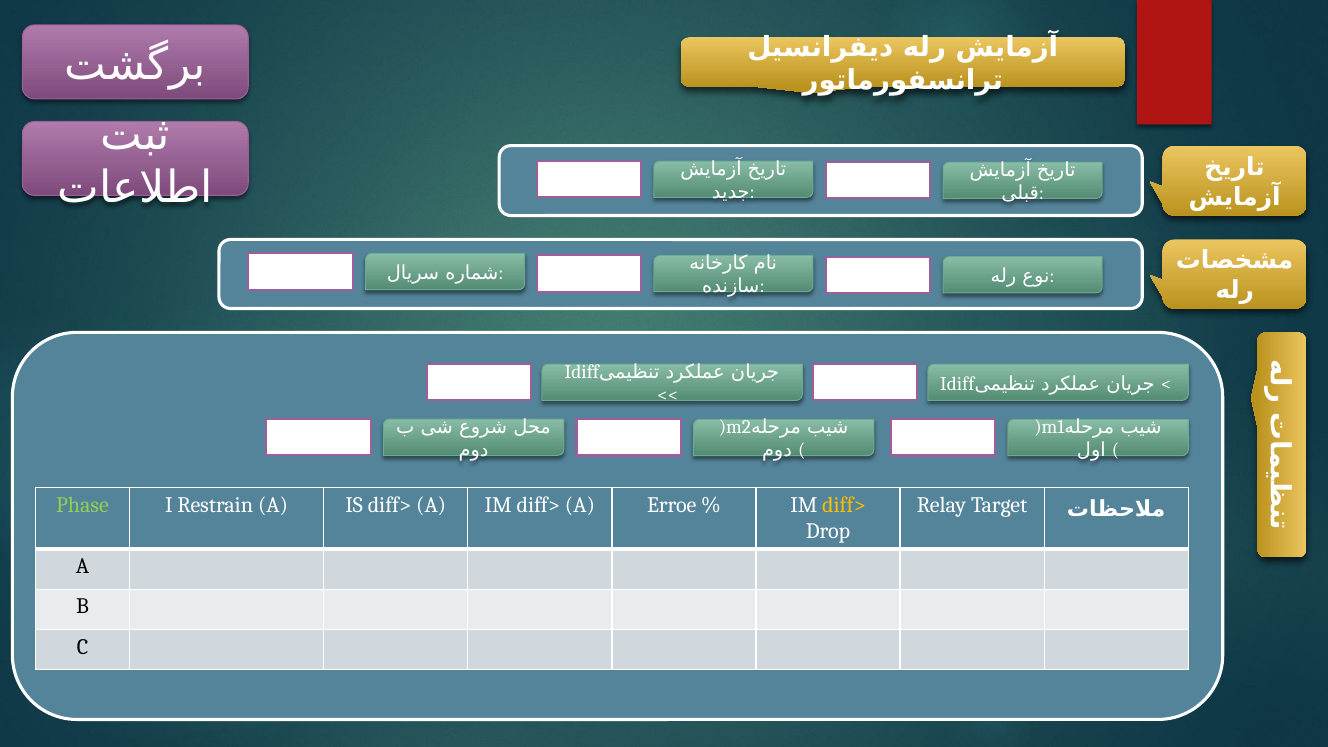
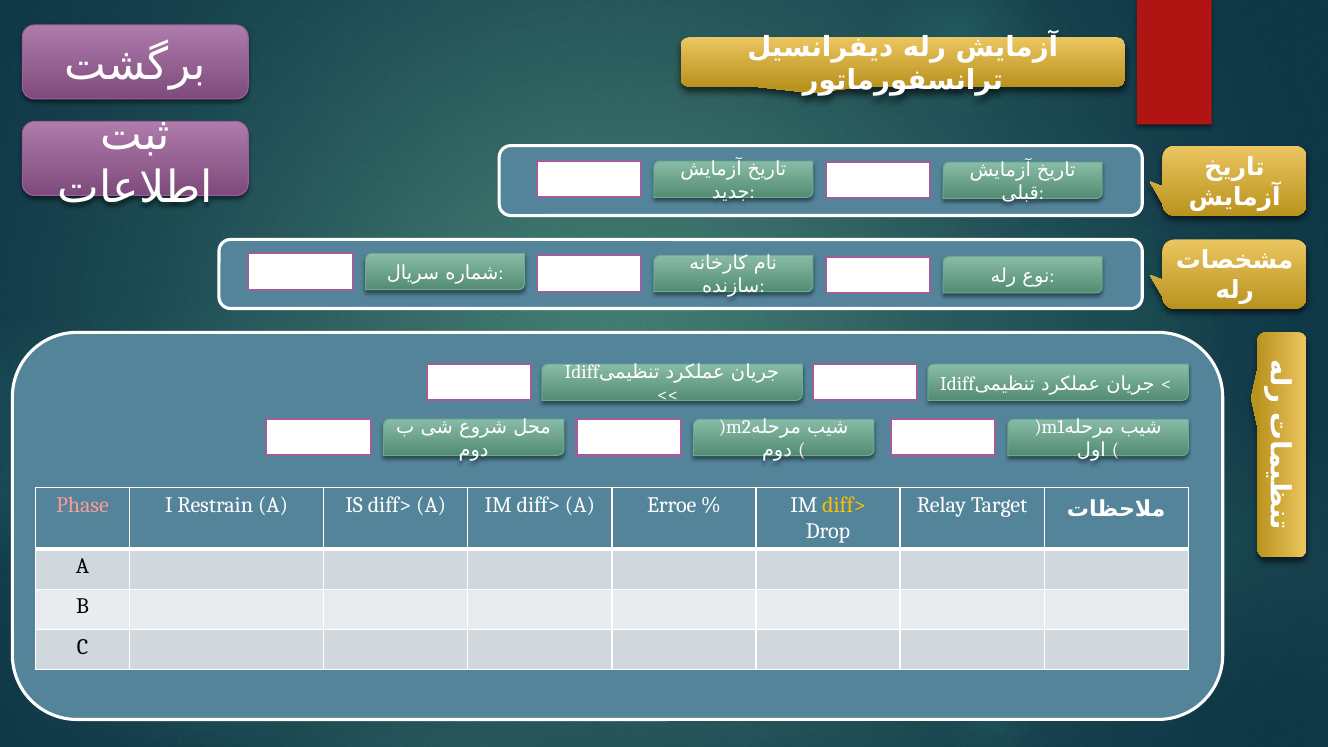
Phase colour: light green -> pink
